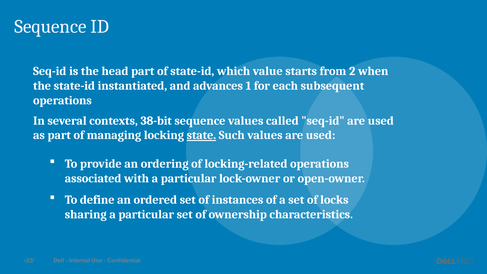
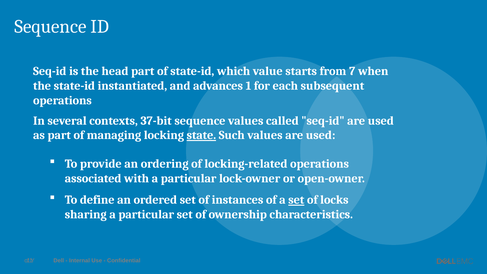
2: 2 -> 7
38-bit: 38-bit -> 37-bit
set at (296, 200) underline: none -> present
